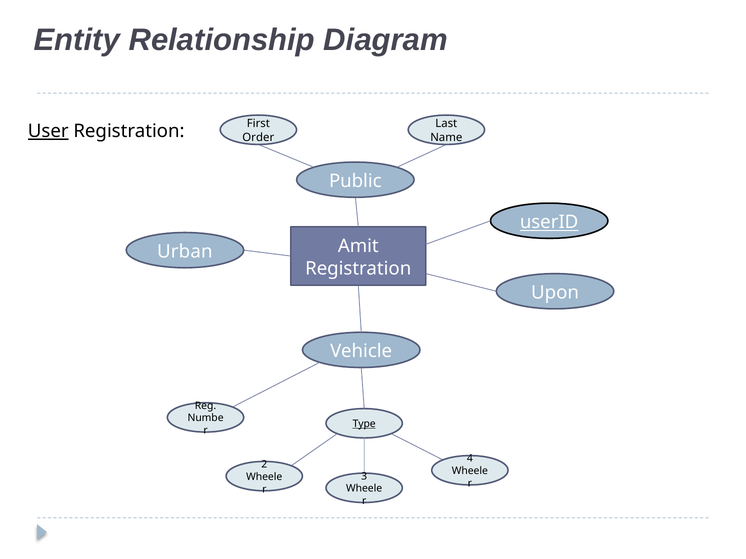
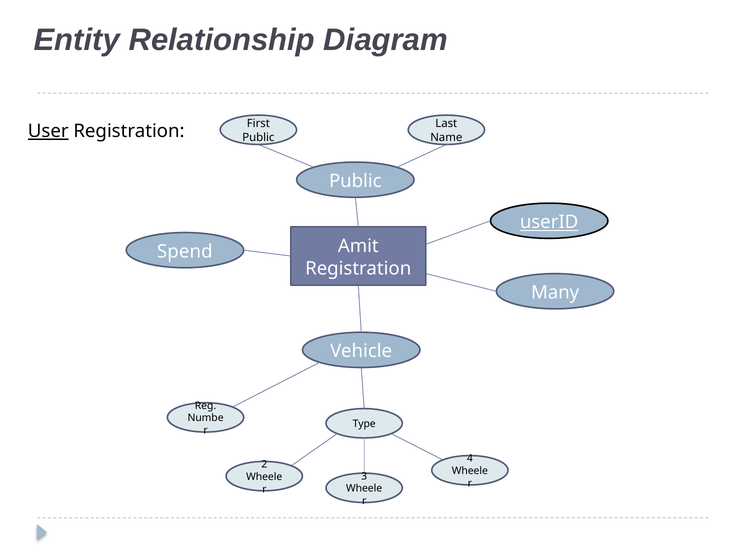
Order at (258, 138): Order -> Public
Urban: Urban -> Spend
Upon: Upon -> Many
Type underline: present -> none
